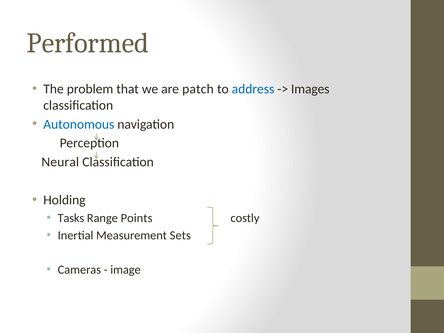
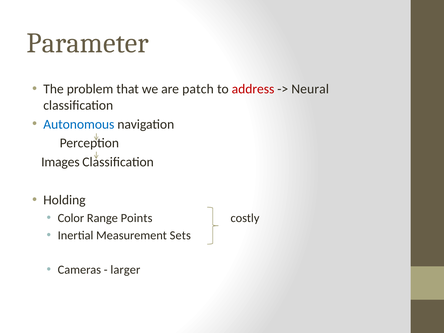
Performed: Performed -> Parameter
address colour: blue -> red
Images: Images -> Neural
Neural: Neural -> Images
Tasks: Tasks -> Color
image: image -> larger
